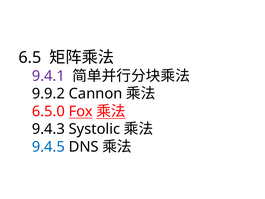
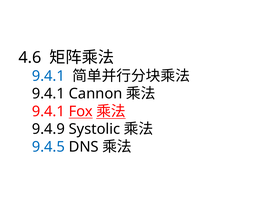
6.5: 6.5 -> 4.6
9.4.1 at (48, 76) colour: purple -> blue
9.9.2 at (48, 94): 9.9.2 -> 9.4.1
6.5.0 at (48, 111): 6.5.0 -> 9.4.1
9.4.3: 9.4.3 -> 9.4.9
